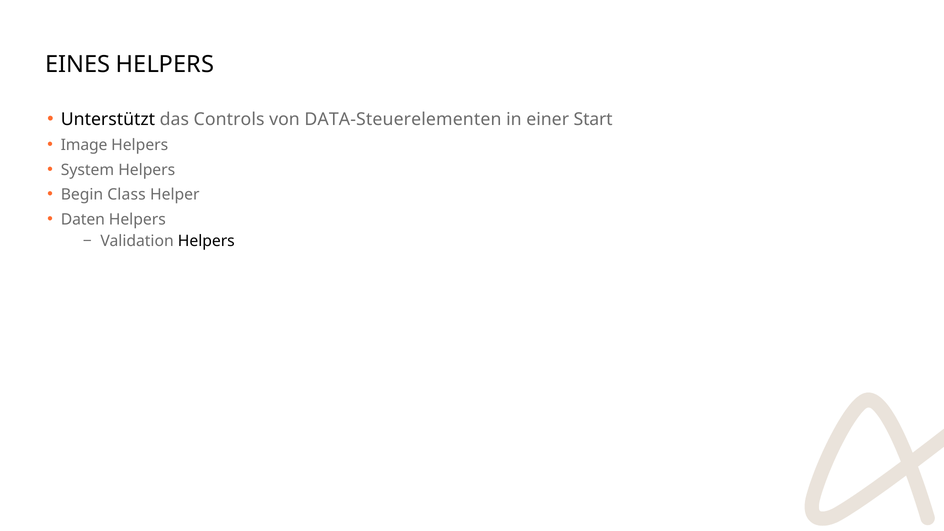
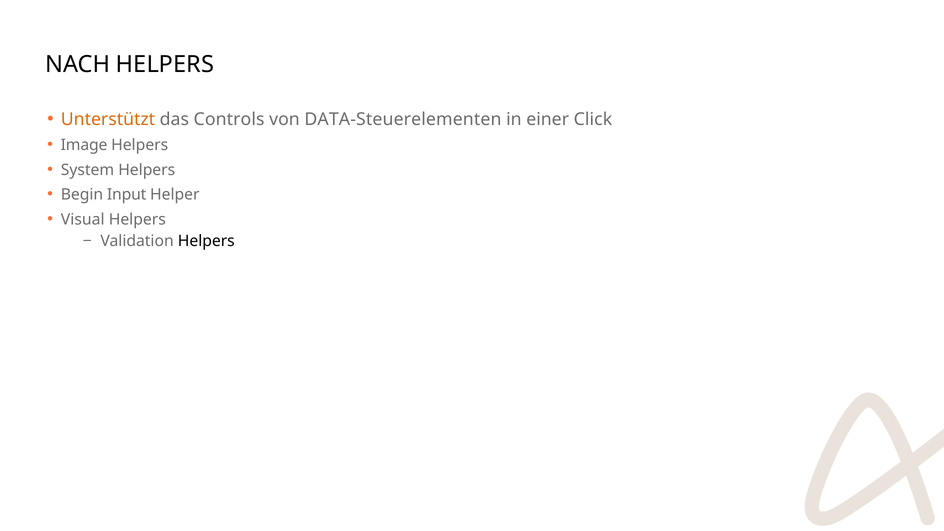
EINES: EINES -> NACH
Unterstützt colour: black -> orange
Start: Start -> Click
Class: Class -> Input
Daten: Daten -> Visual
